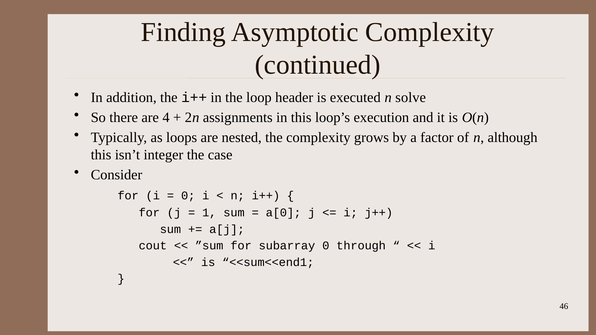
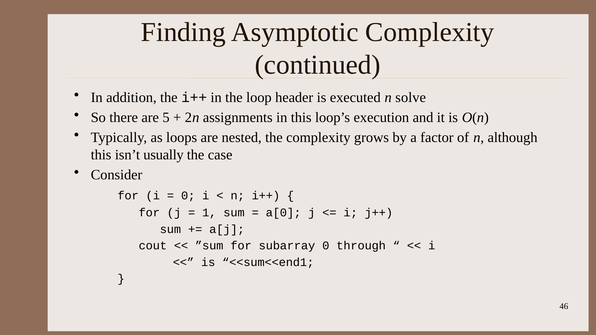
4: 4 -> 5
integer: integer -> usually
